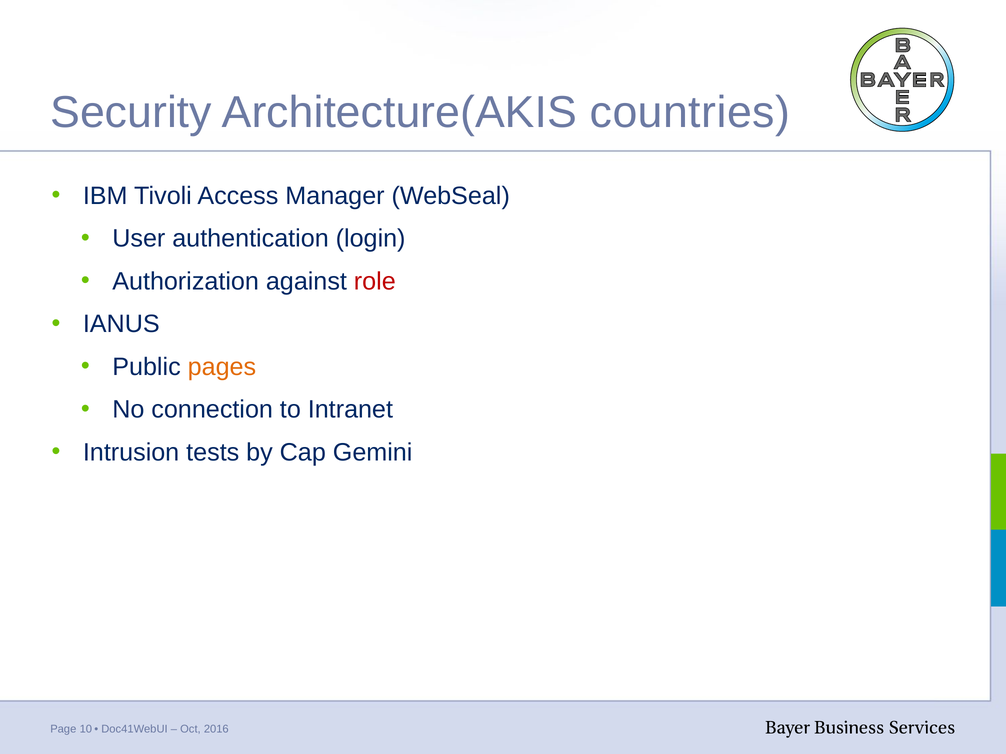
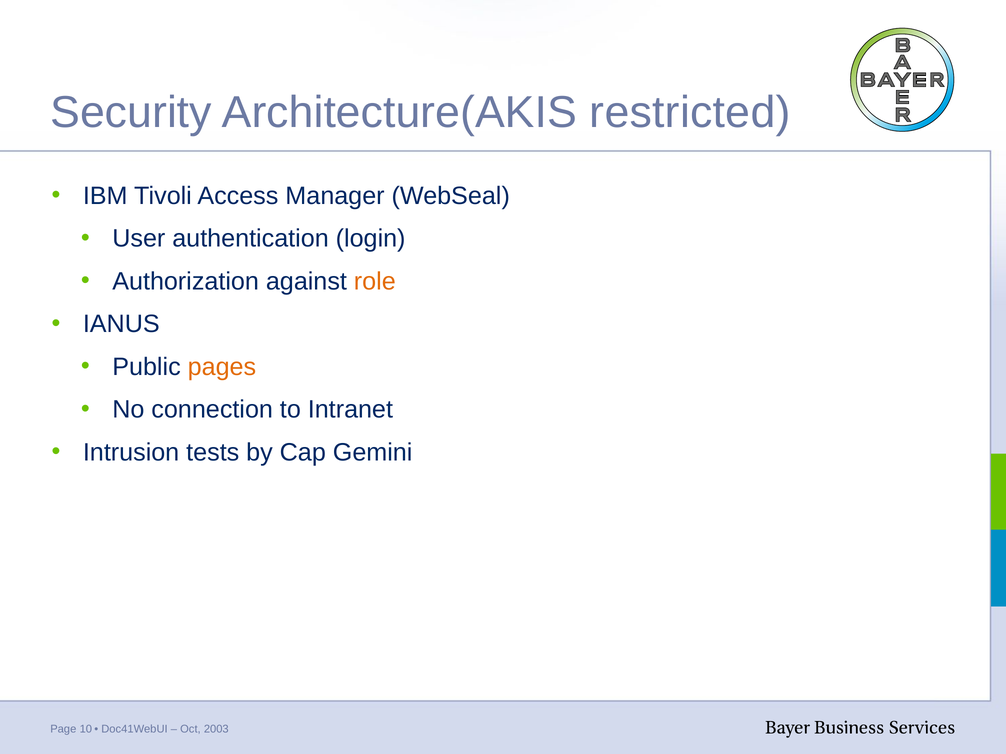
countries: countries -> restricted
role colour: red -> orange
2016: 2016 -> 2003
